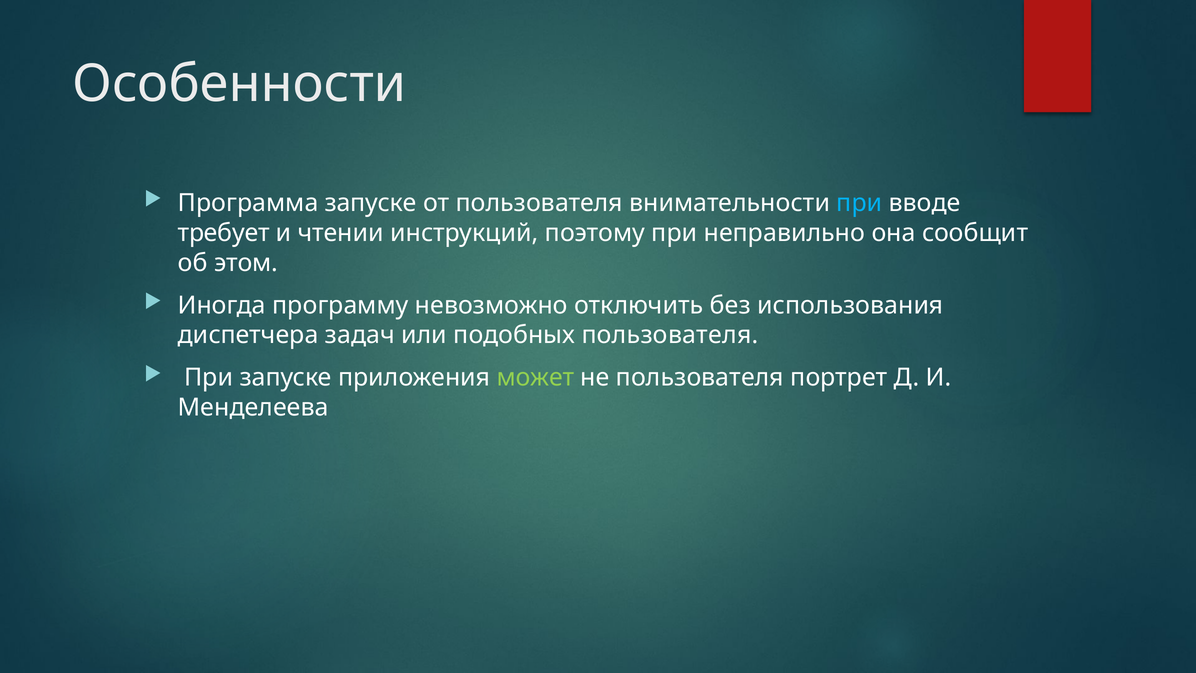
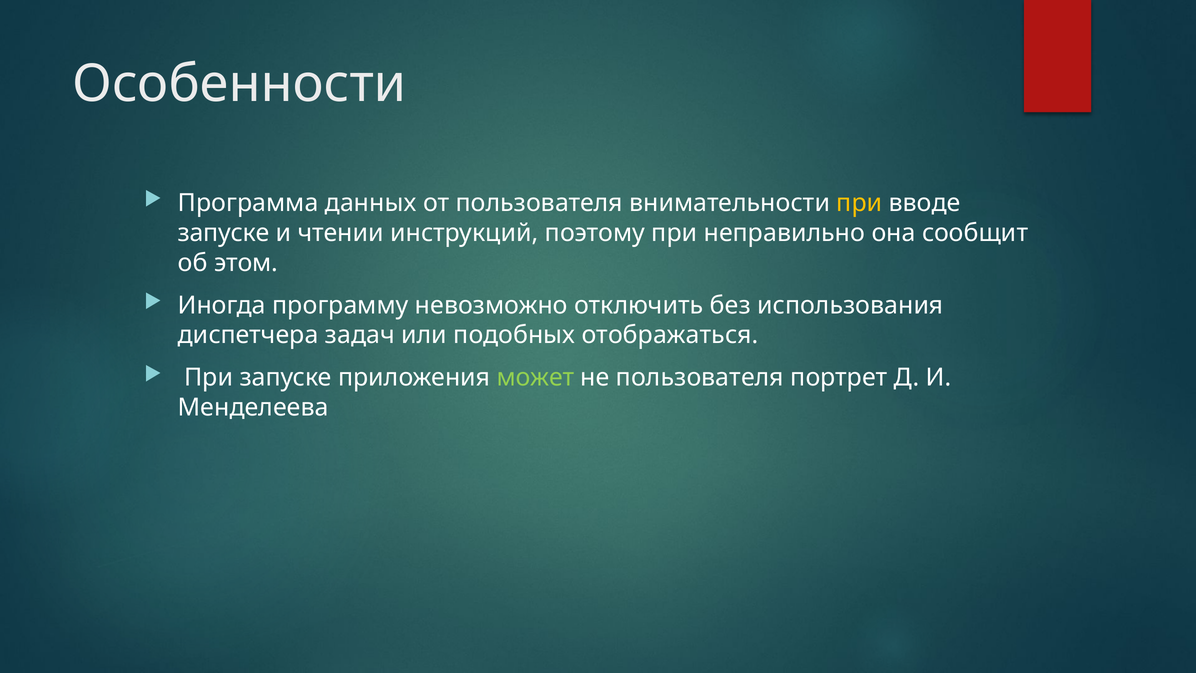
Программа запуске: запуске -> данных
при at (859, 203) colour: light blue -> yellow
требует at (224, 233): требует -> запуске
подобных пользователя: пользователя -> отображаться
